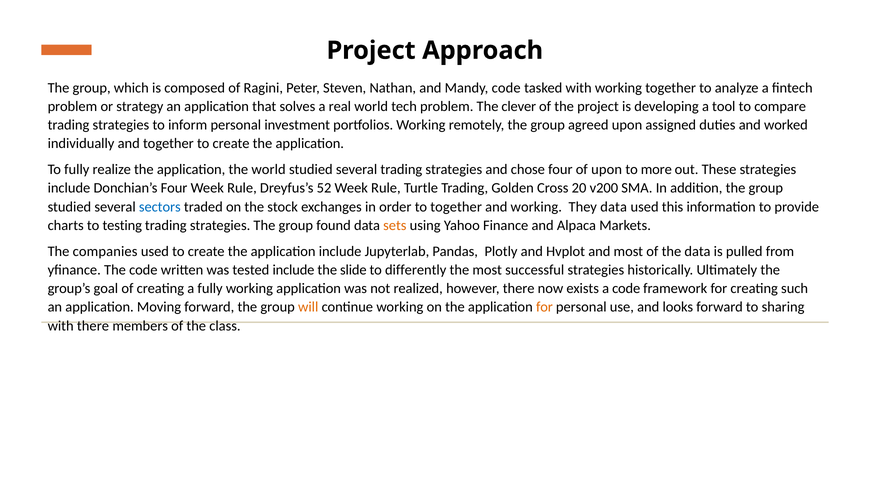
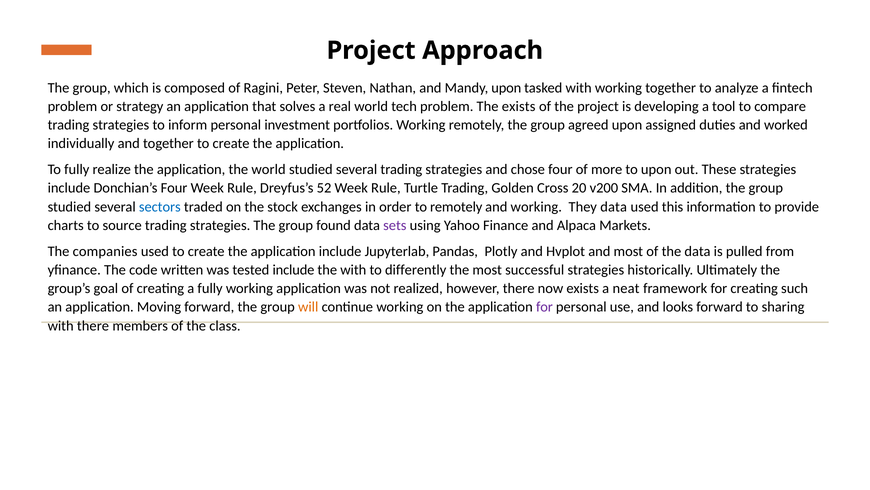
Mandy code: code -> upon
The clever: clever -> exists
of upon: upon -> more
to more: more -> upon
to together: together -> remotely
testing: testing -> source
sets colour: orange -> purple
the slide: slide -> with
a code: code -> neat
for at (544, 307) colour: orange -> purple
